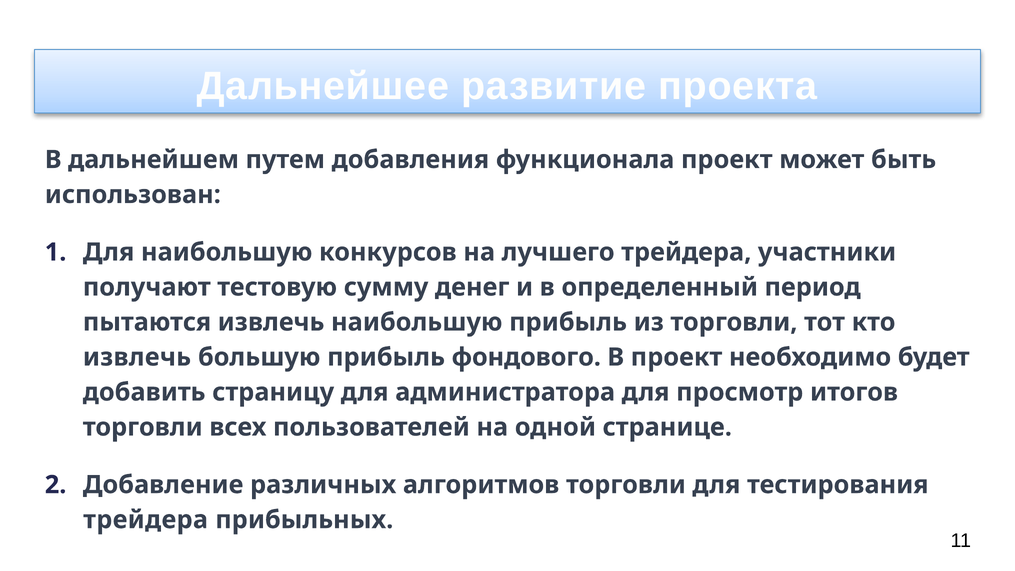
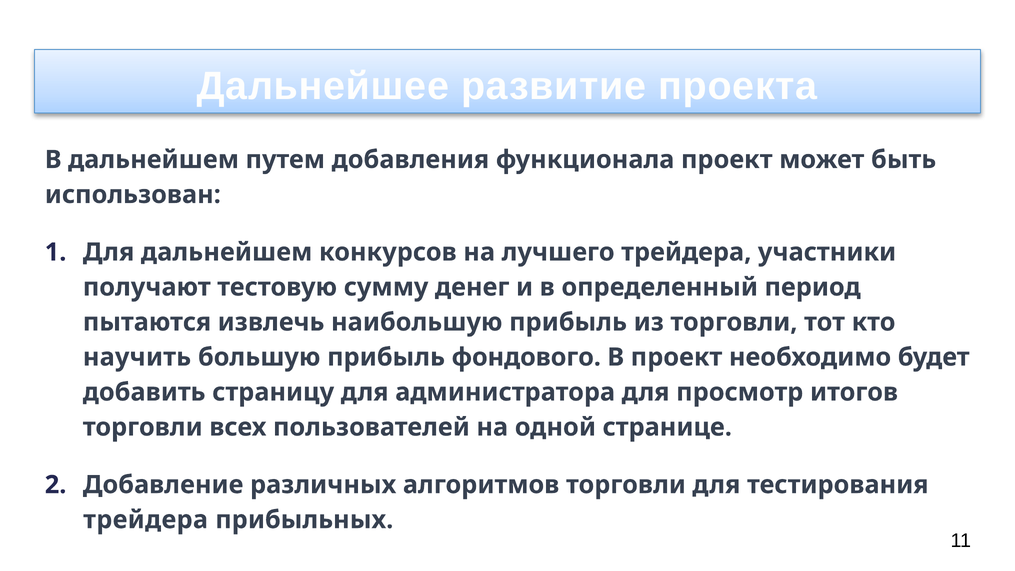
Для наибольшую: наибольшую -> дальнейшем
извлечь at (137, 357): извлечь -> научить
